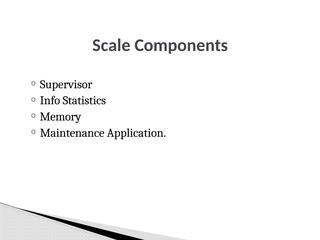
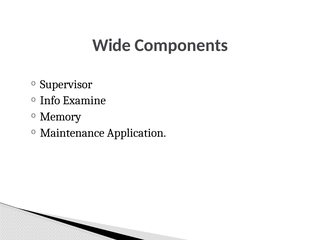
Scale: Scale -> Wide
Statistics: Statistics -> Examine
